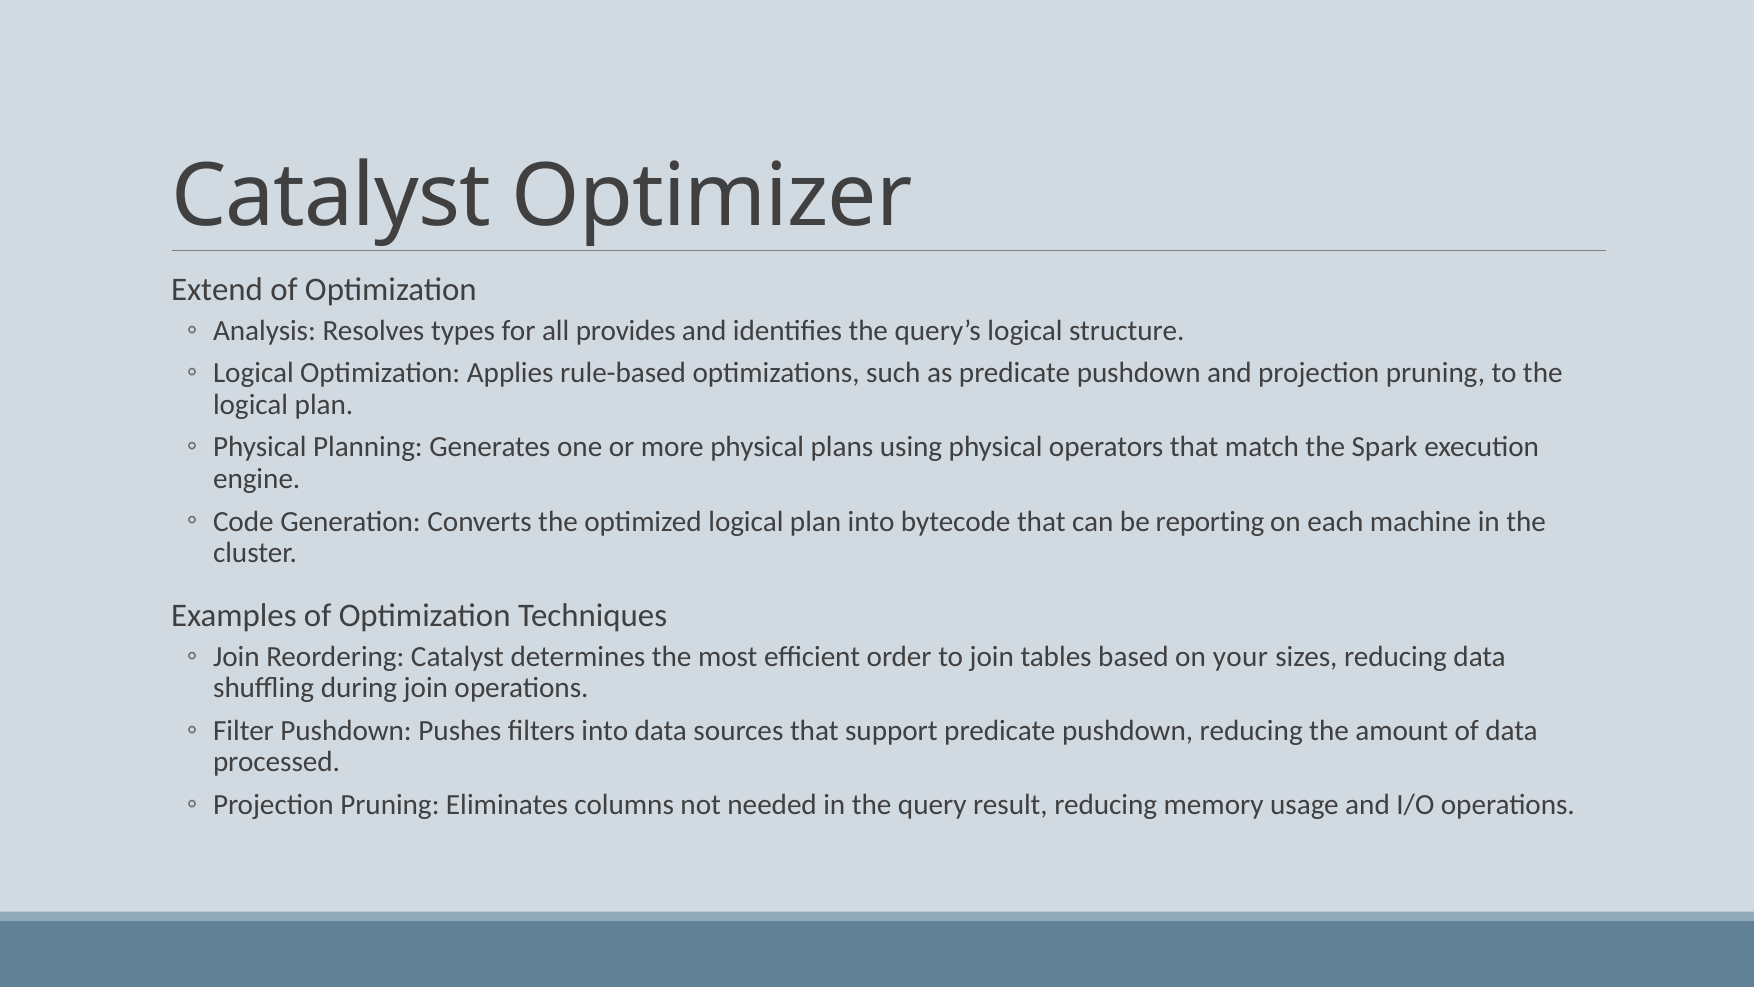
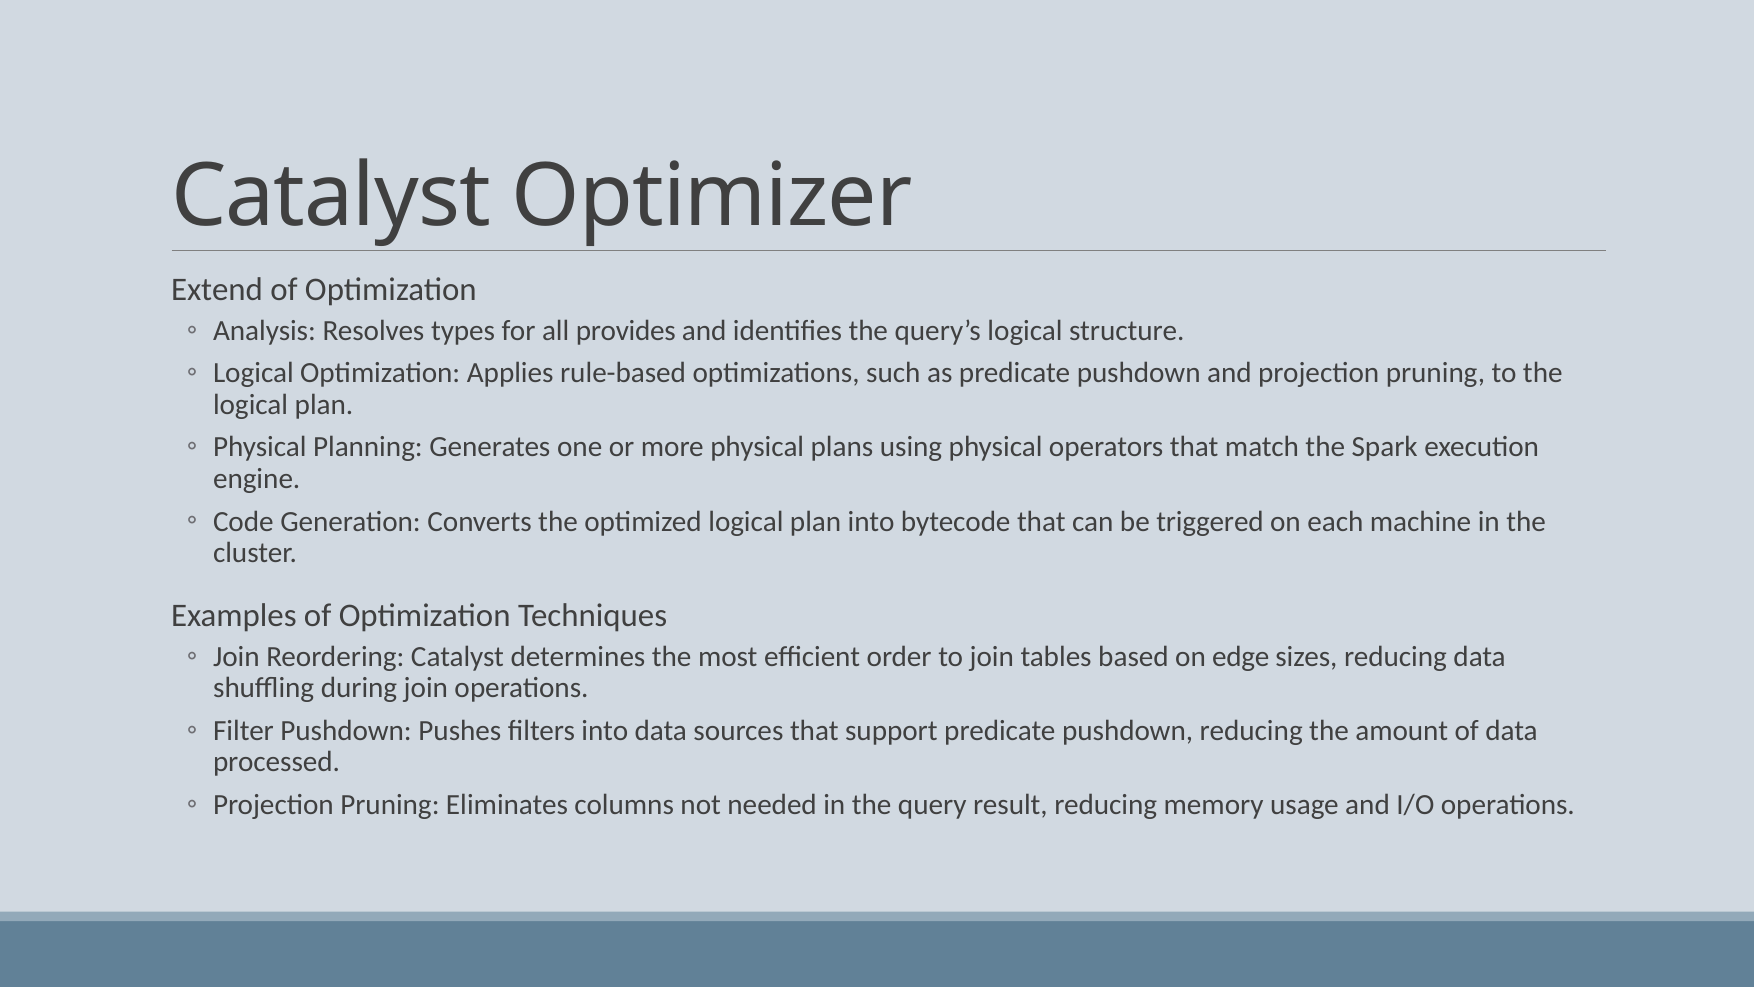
reporting: reporting -> triggered
your: your -> edge
